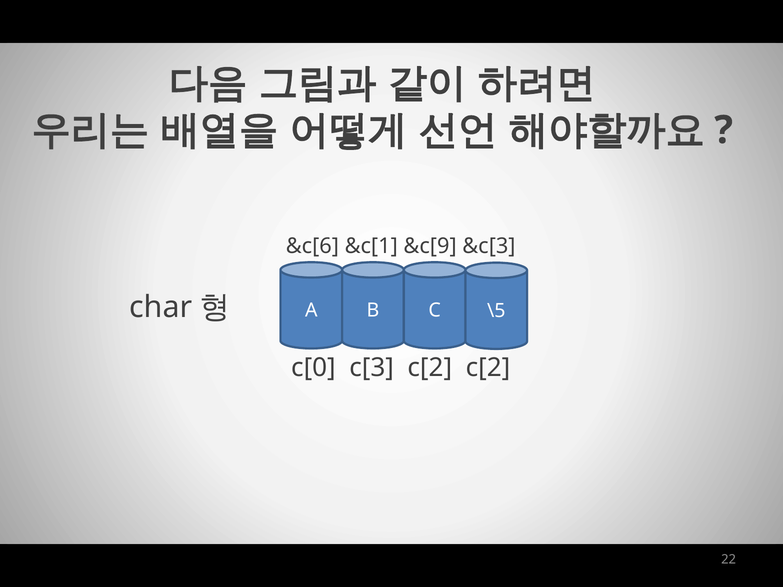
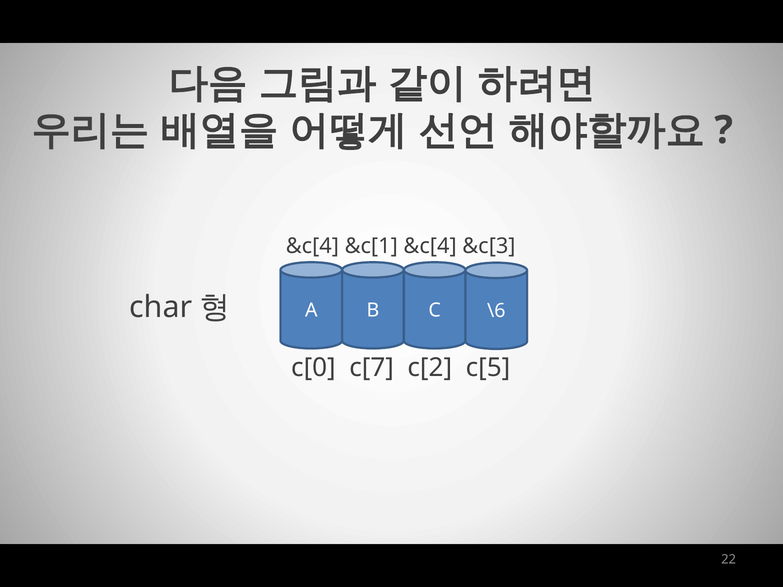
&c[6 at (312, 246): &c[6 -> &c[4
&c[1 &c[9: &c[9 -> &c[4
\5: \5 -> \6
c[3: c[3 -> c[7
c[2 c[2: c[2 -> c[5
